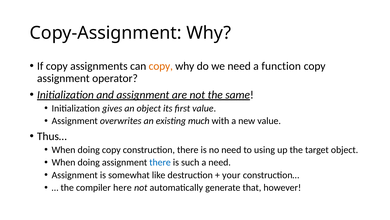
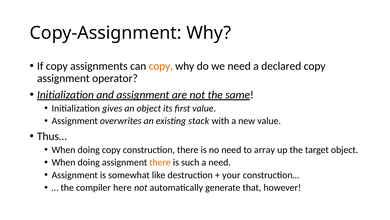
function: function -> declared
much: much -> stack
using: using -> array
there at (160, 162) colour: blue -> orange
